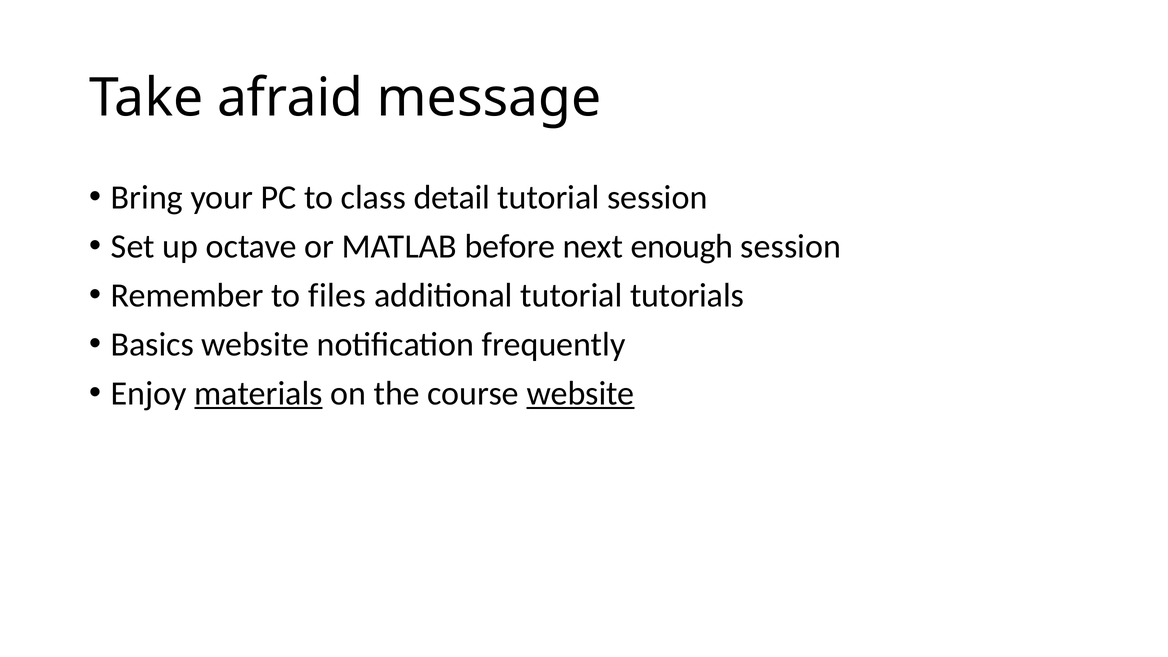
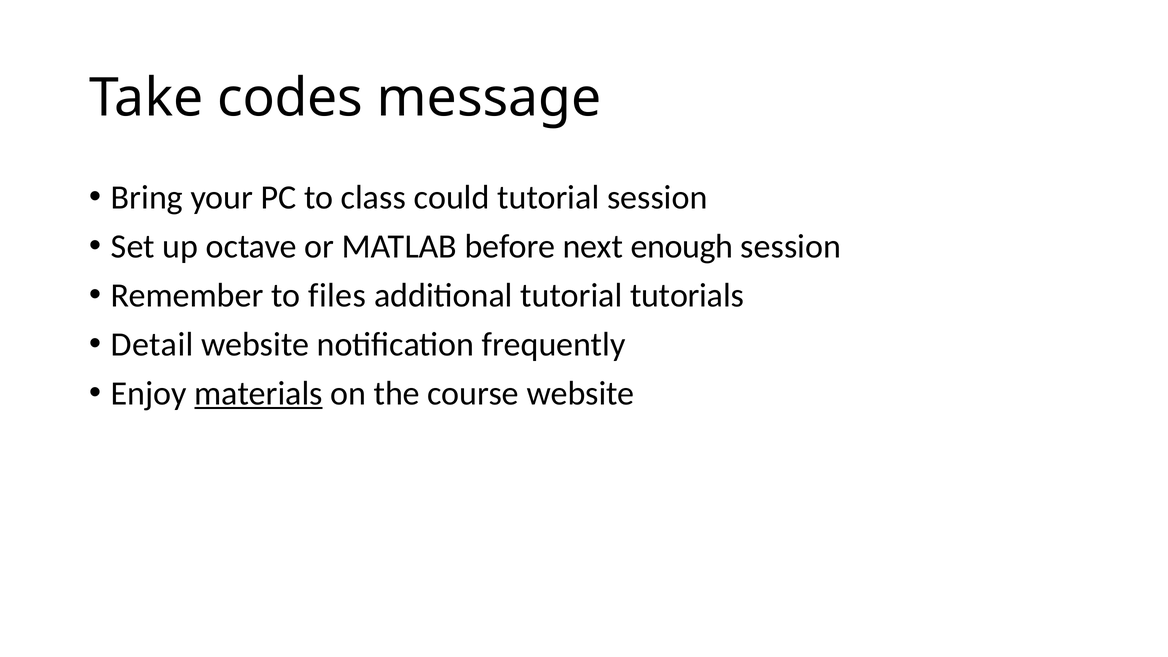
afraid: afraid -> codes
detail: detail -> could
Basics: Basics -> Detail
website at (580, 393) underline: present -> none
